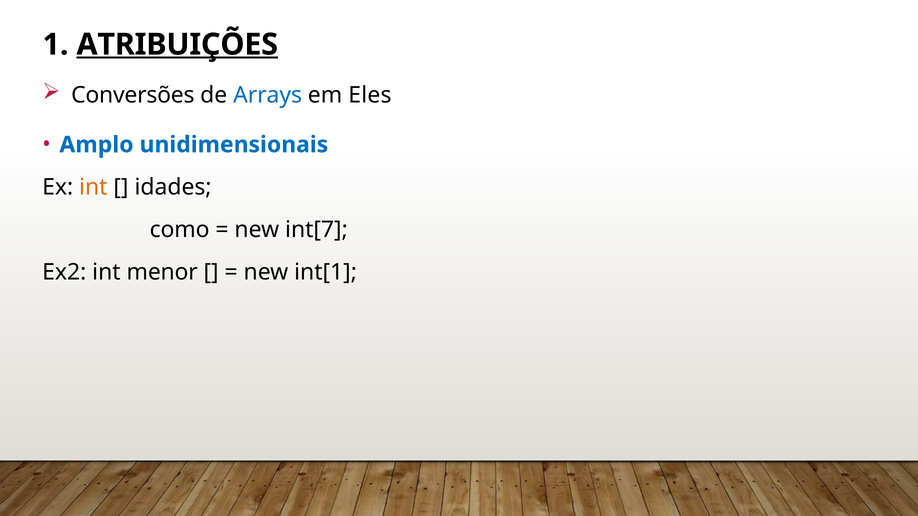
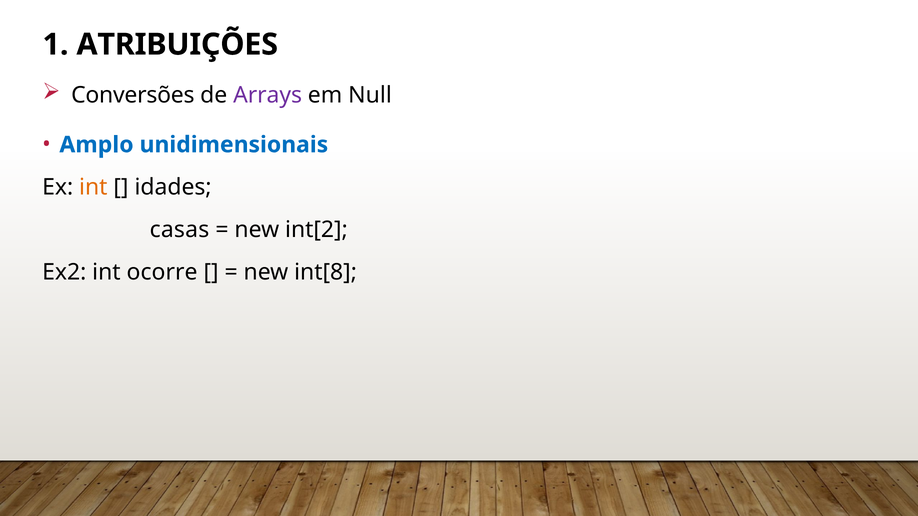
ATRIBUIÇÕES underline: present -> none
Arrays colour: blue -> purple
Eles: Eles -> Null
como: como -> casas
int[7: int[7 -> int[2
menor: menor -> ocorre
int[1: int[1 -> int[8
